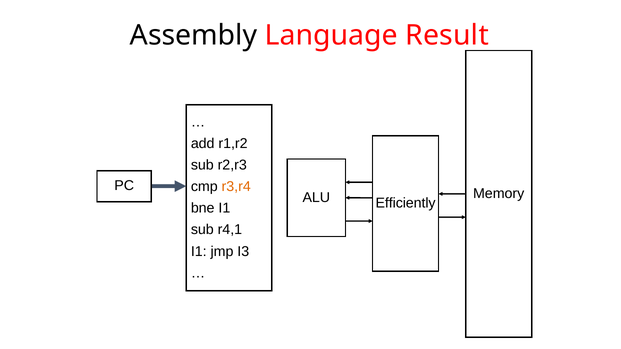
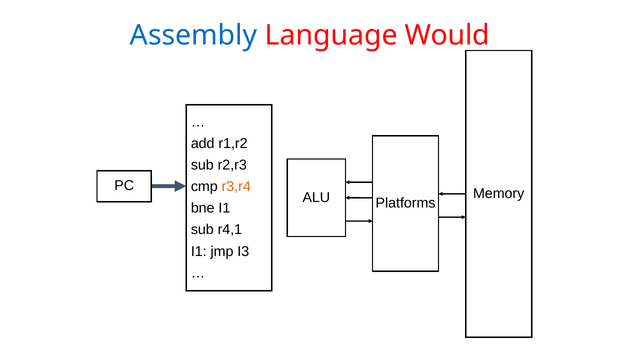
Assembly colour: black -> blue
Result: Result -> Would
Efficiently: Efficiently -> Platforms
